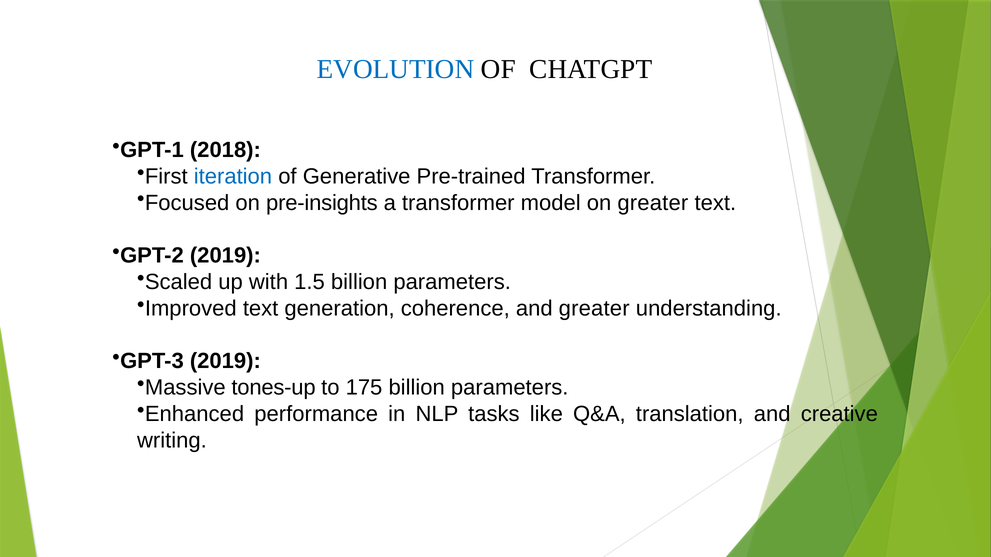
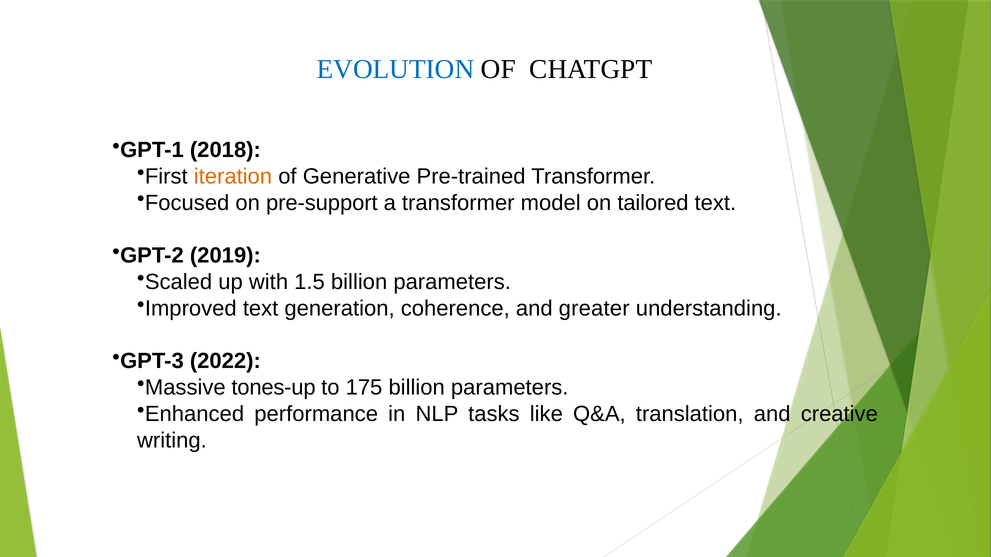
iteration colour: blue -> orange
pre-insights: pre-insights -> pre-support
on greater: greater -> tailored
GPT-3 2019: 2019 -> 2022
